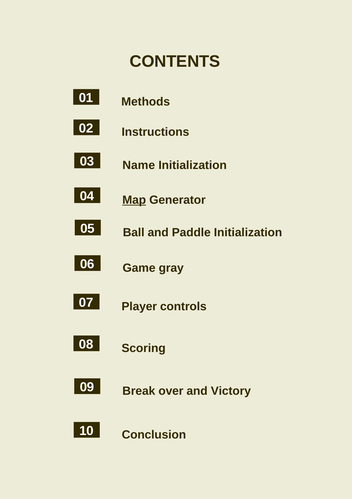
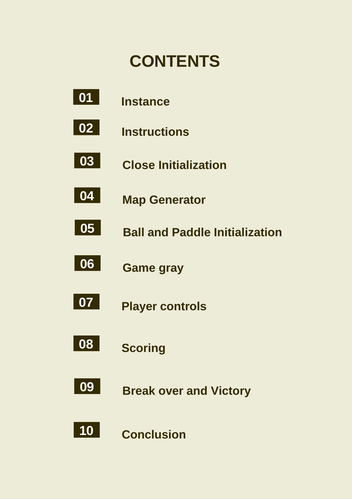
Methods: Methods -> Instance
Name: Name -> Close
Map underline: present -> none
